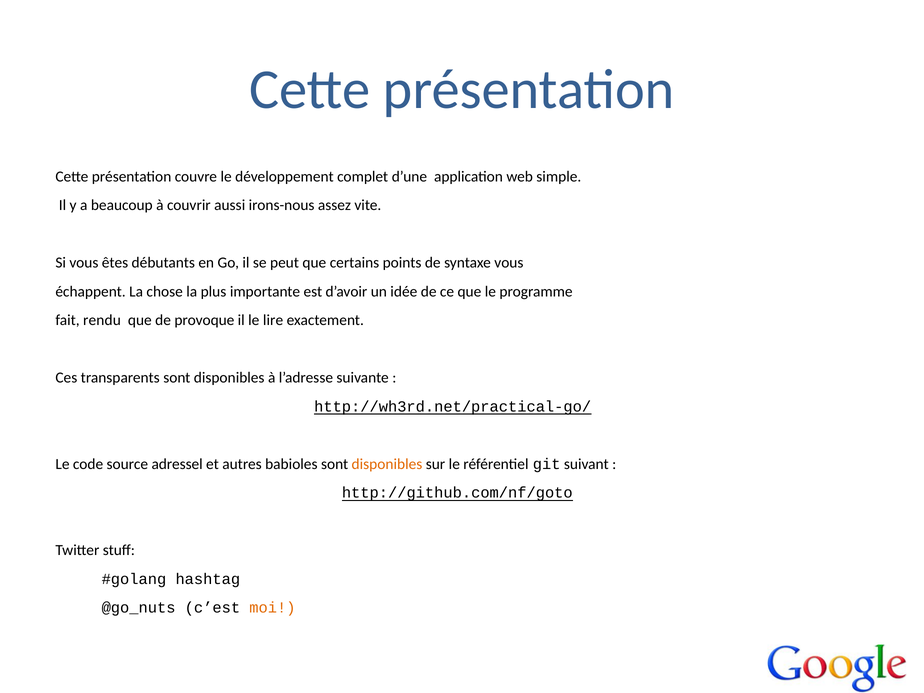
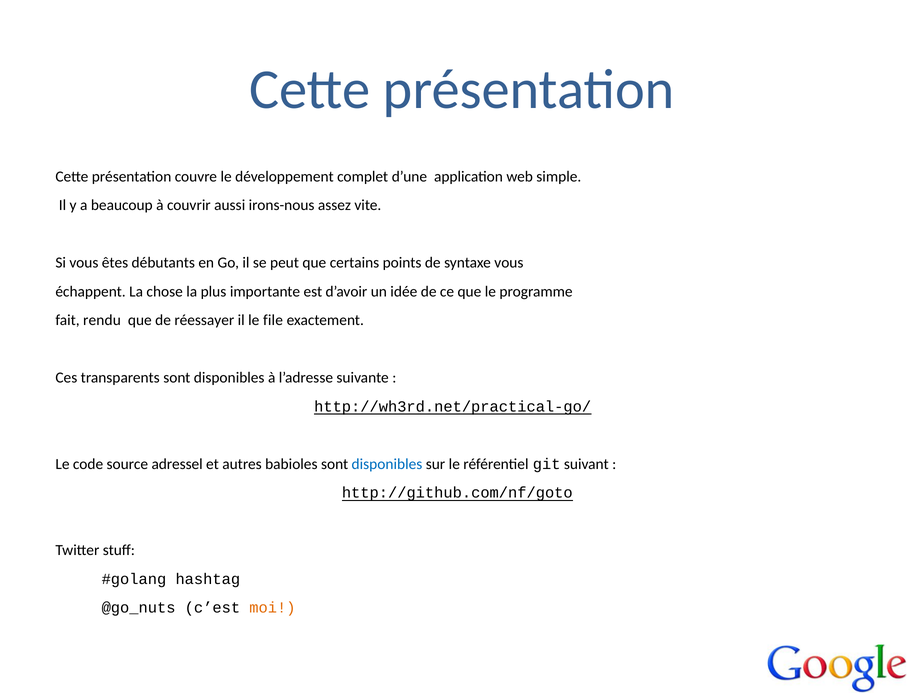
provoque: provoque -> réessayer
lire: lire -> file
disponibles at (387, 464) colour: orange -> blue
